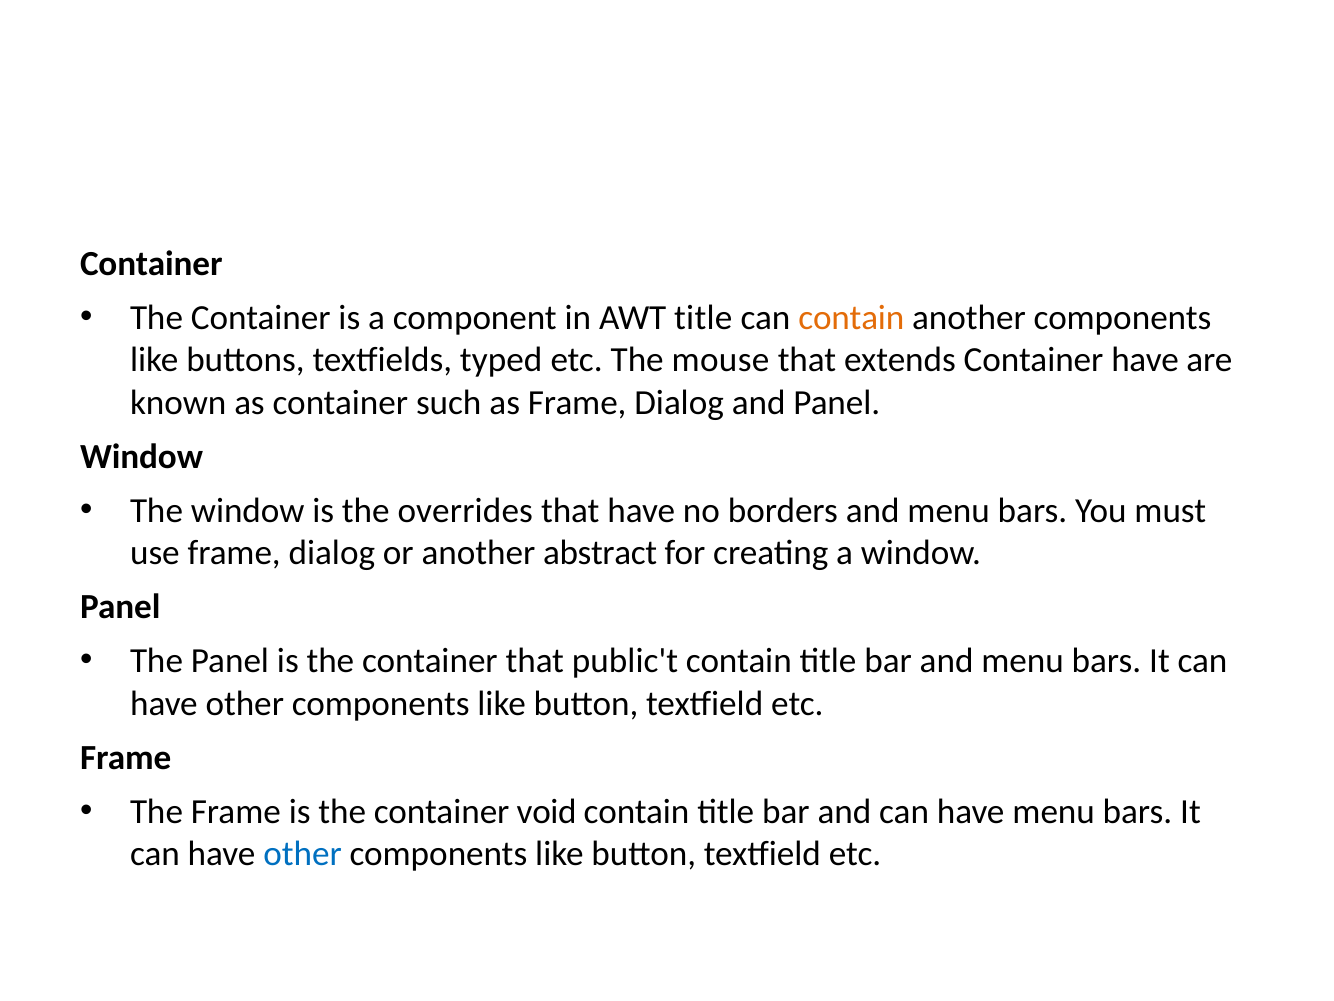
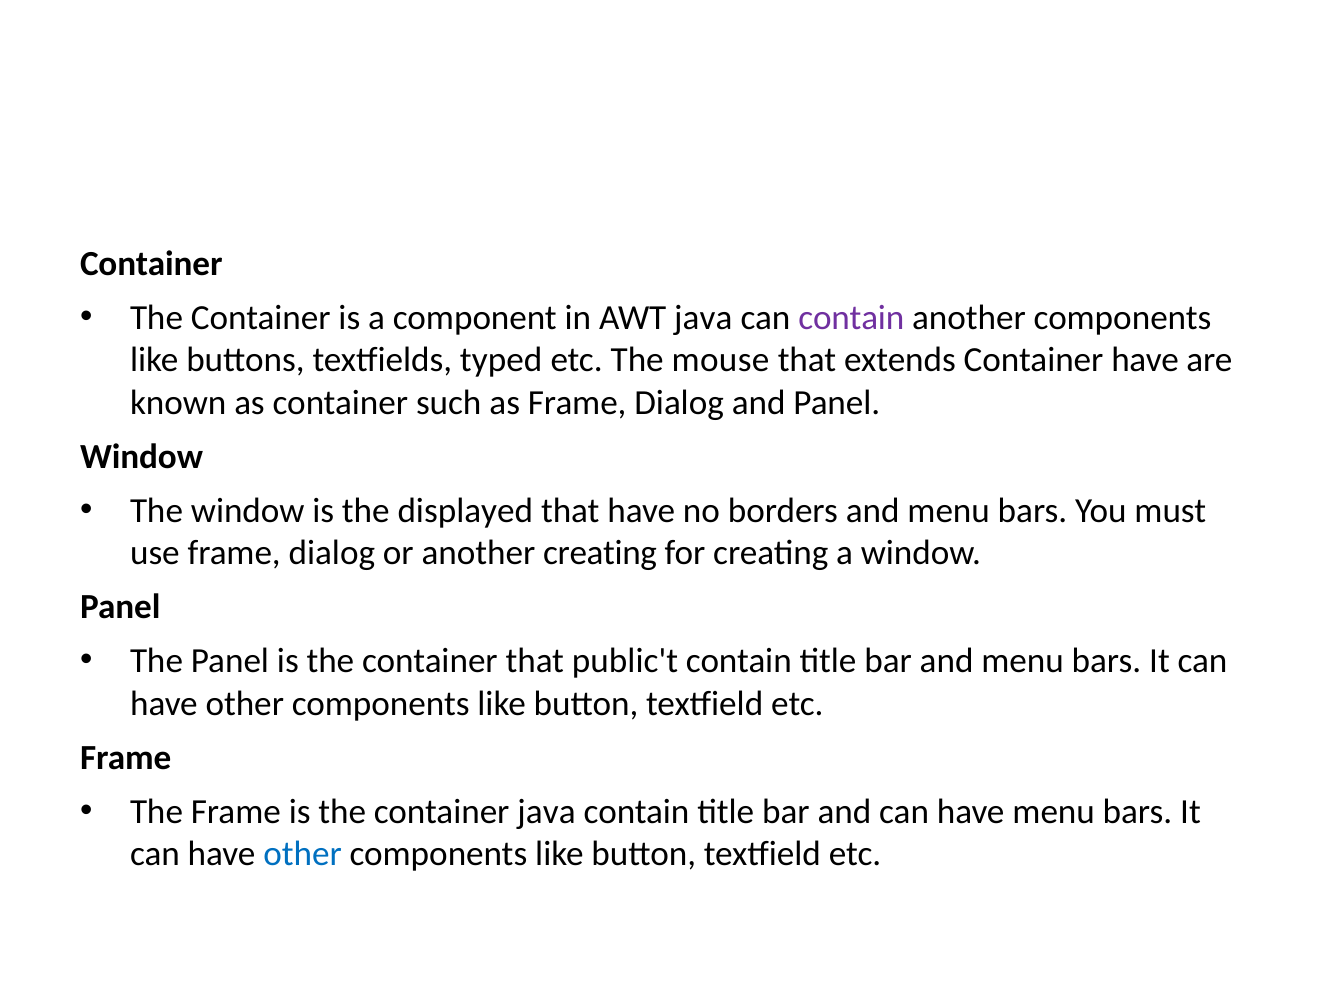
AWT title: title -> java
contain at (851, 318) colour: orange -> purple
overrides: overrides -> displayed
another abstract: abstract -> creating
container void: void -> java
